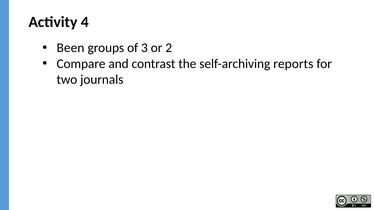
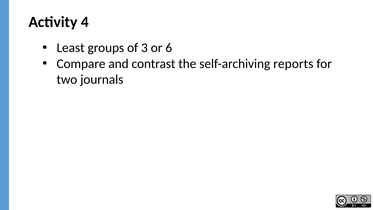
Been: Been -> Least
2: 2 -> 6
